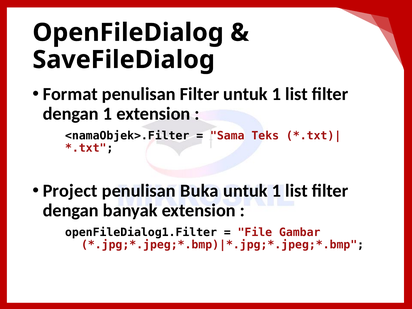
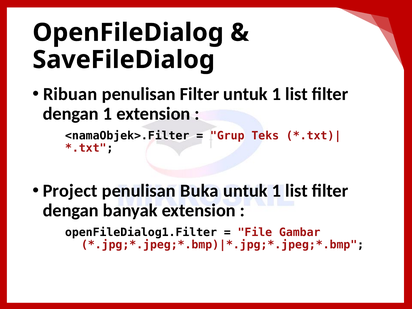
Format: Format -> Ribuan
Sama: Sama -> Grup
